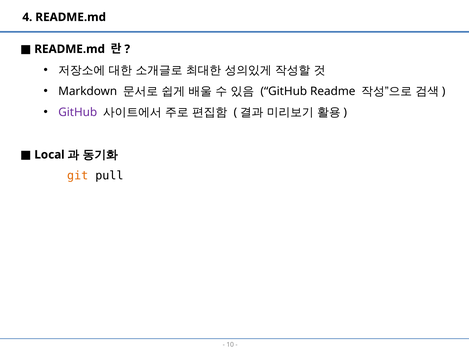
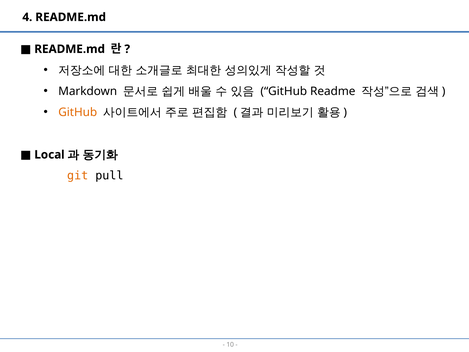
GitHub at (78, 112) colour: purple -> orange
